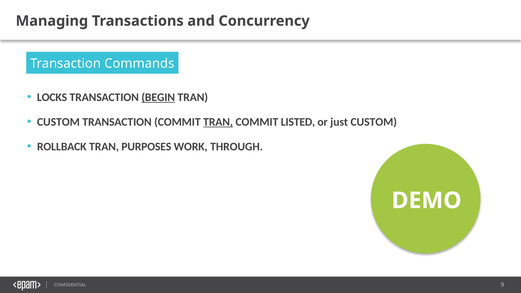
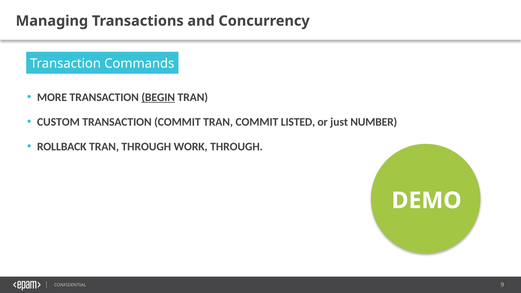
LOCKS: LOCKS -> MORE
TRAN at (218, 122) underline: present -> none
just CUSTOM: CUSTOM -> NUMBER
TRAN PURPOSES: PURPOSES -> THROUGH
